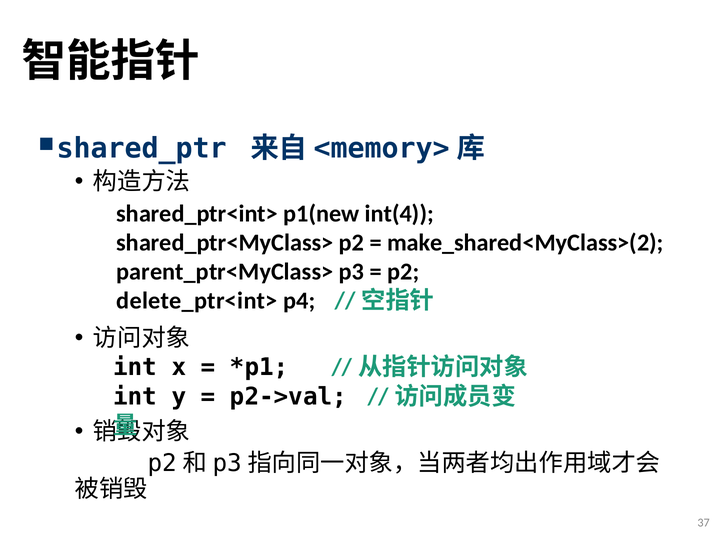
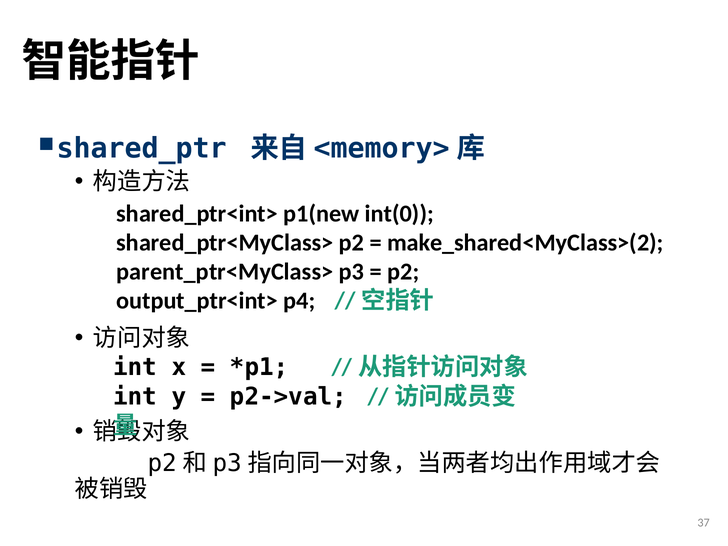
int(4: int(4 -> int(0
delete_ptr<int>: delete_ptr<int> -> output_ptr<int>
